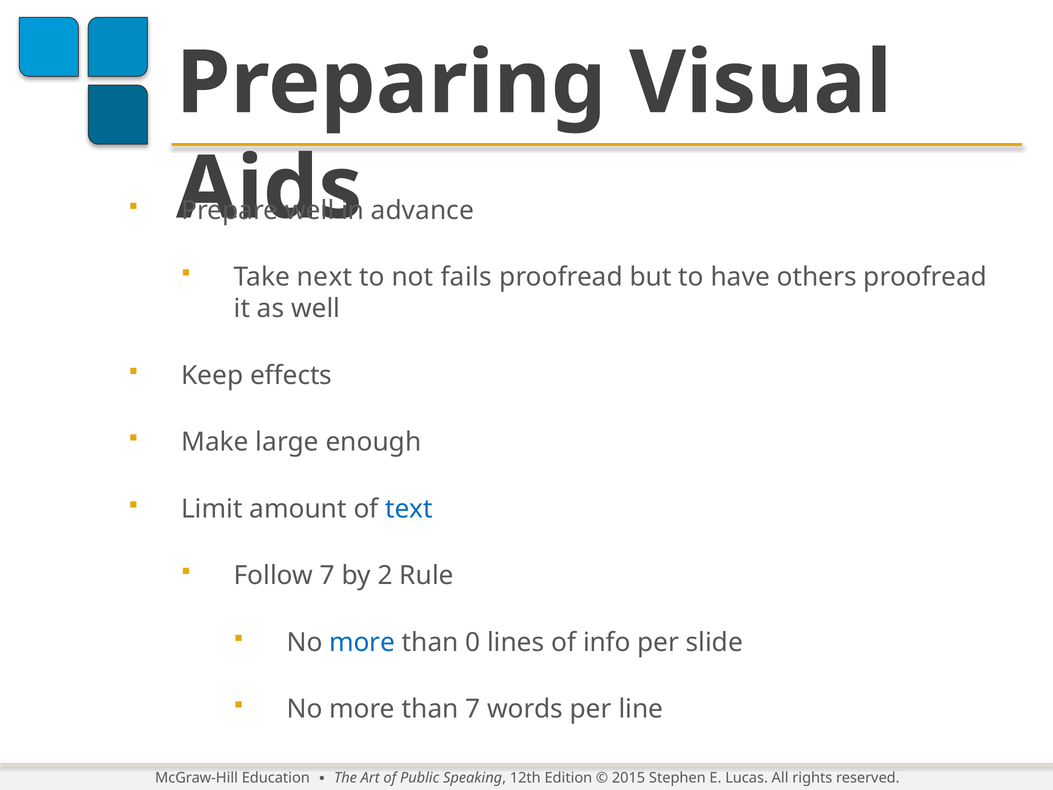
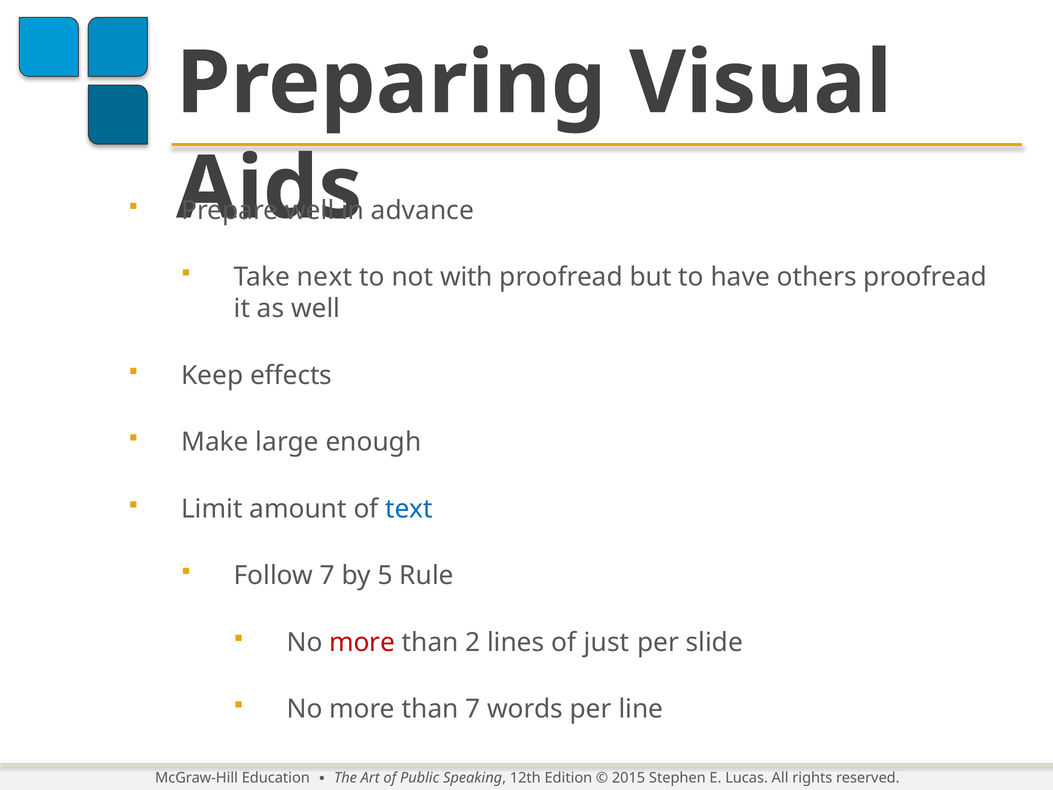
fails: fails -> with
2: 2 -> 5
more at (362, 642) colour: blue -> red
0: 0 -> 2
info: info -> just
